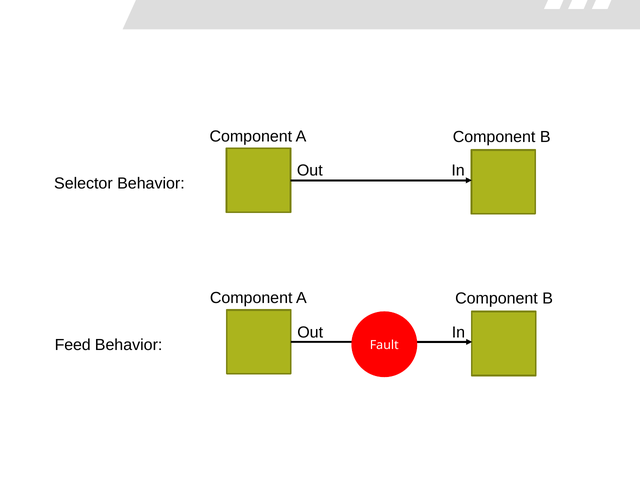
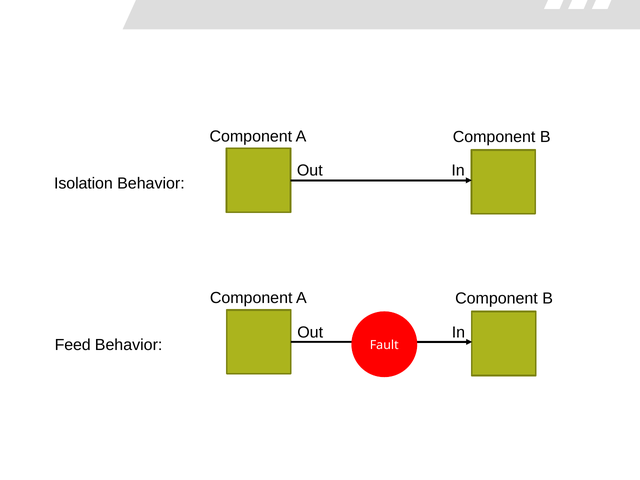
Selector: Selector -> Isolation
